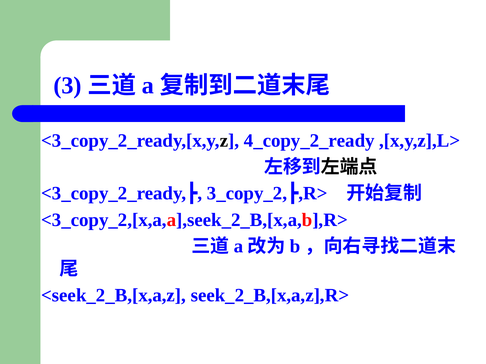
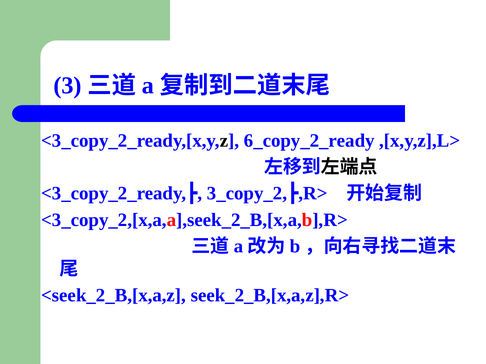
4_copy_2_ready: 4_copy_2_ready -> 6_copy_2_ready
